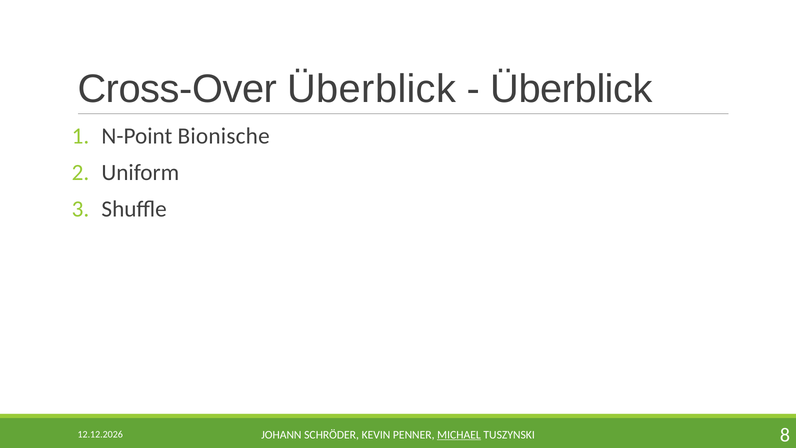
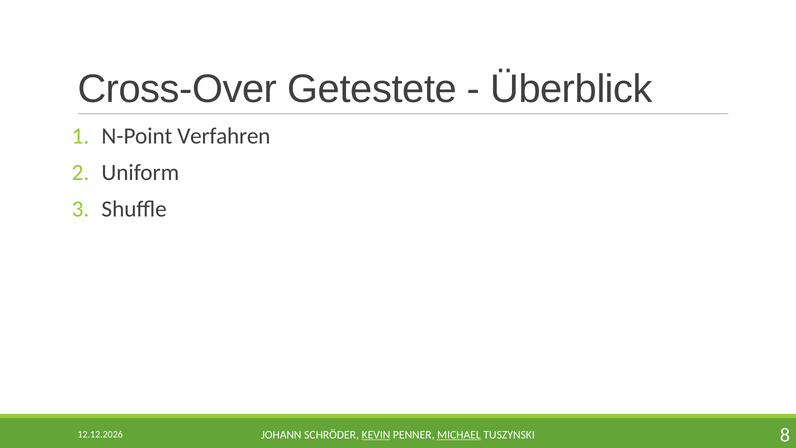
Cross-Over Überblick: Überblick -> Getestete
Bionische: Bionische -> Verfahren
KEVIN underline: none -> present
